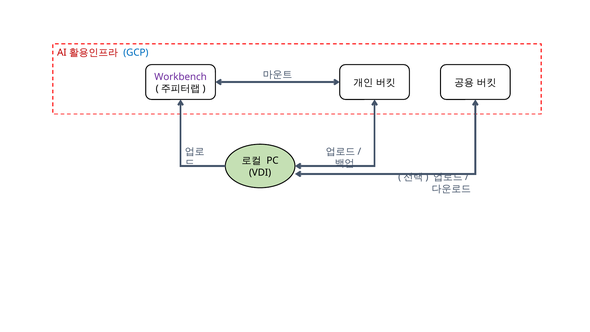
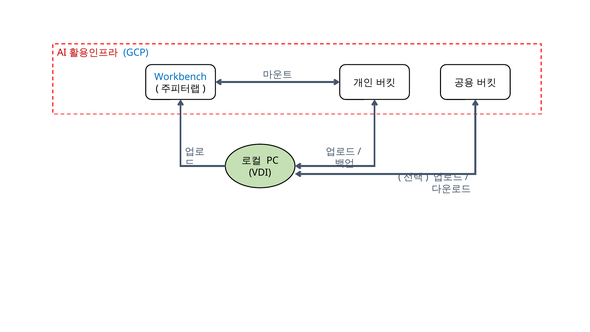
Workbench colour: purple -> blue
